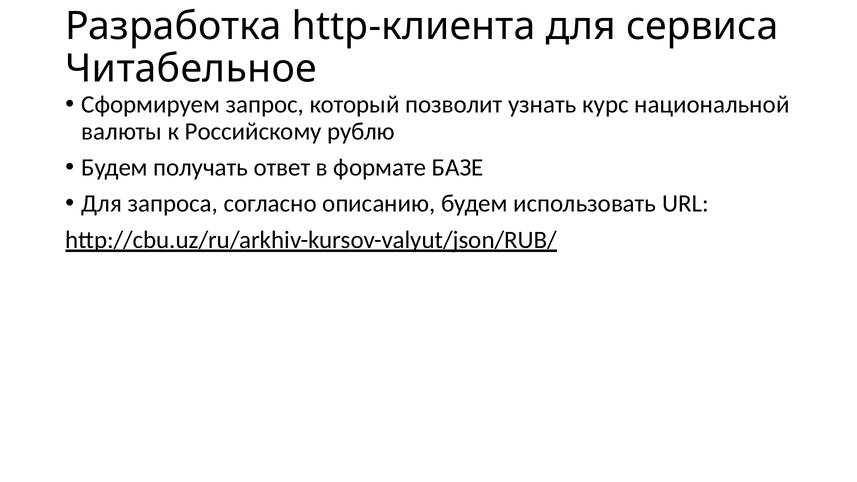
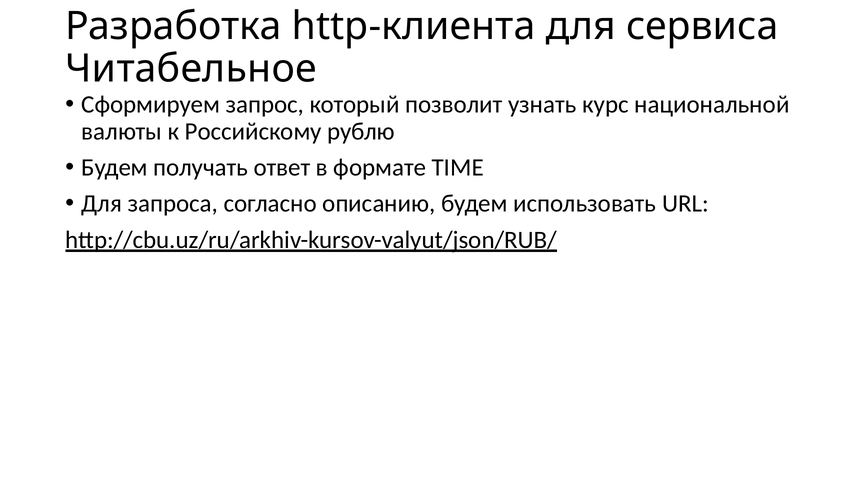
БАЗЕ: БАЗЕ -> TIME
